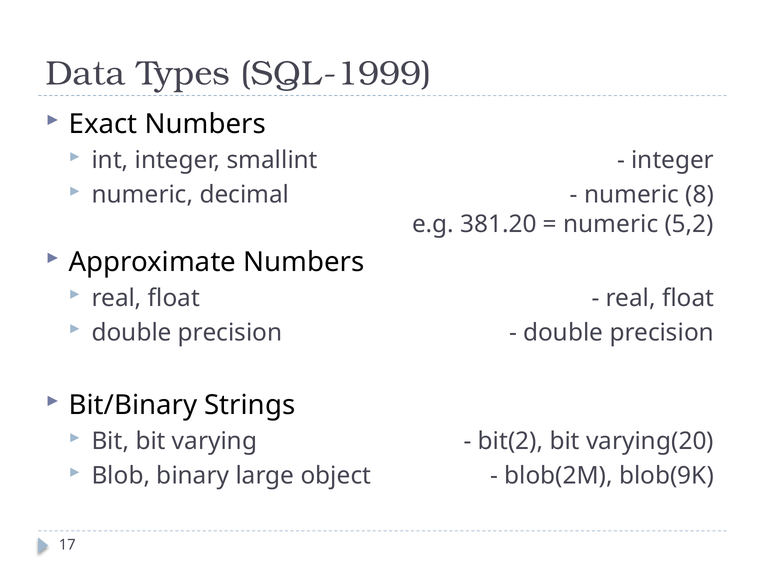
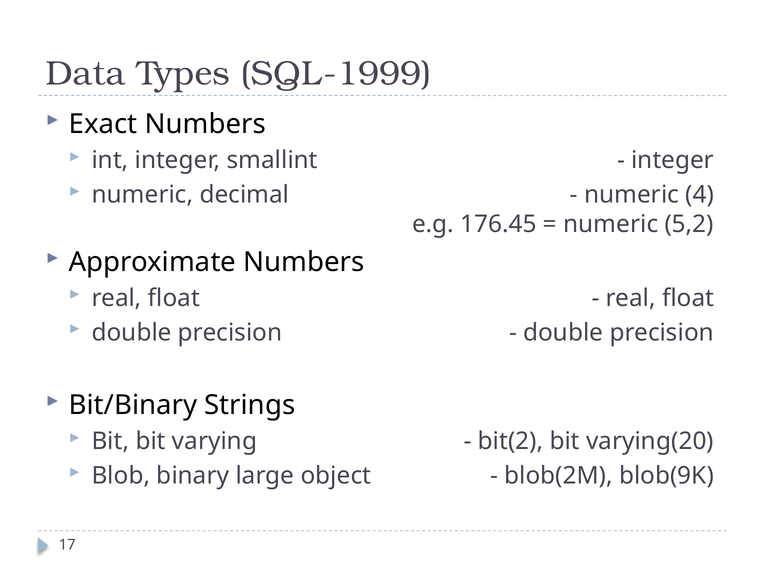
8: 8 -> 4
381.20: 381.20 -> 176.45
